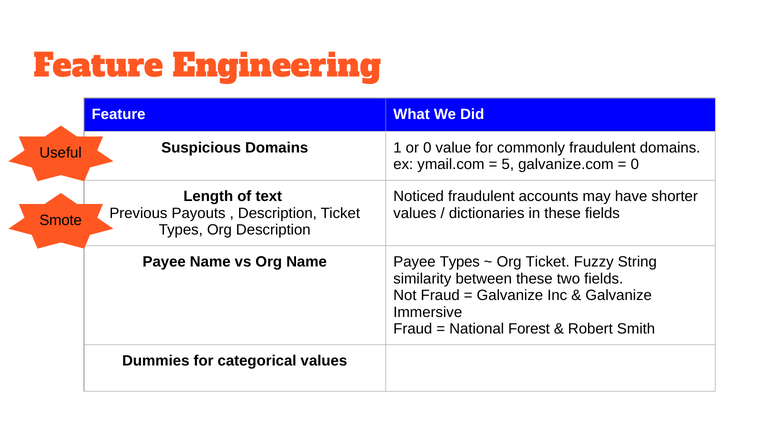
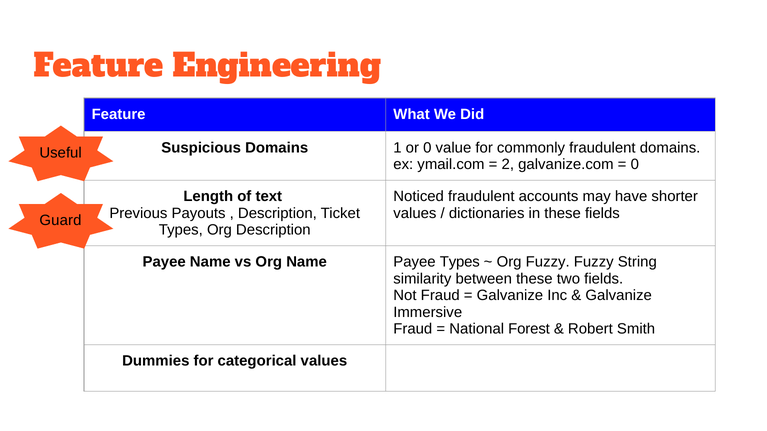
5: 5 -> 2
Smote: Smote -> Guard
Org Ticket: Ticket -> Fuzzy
